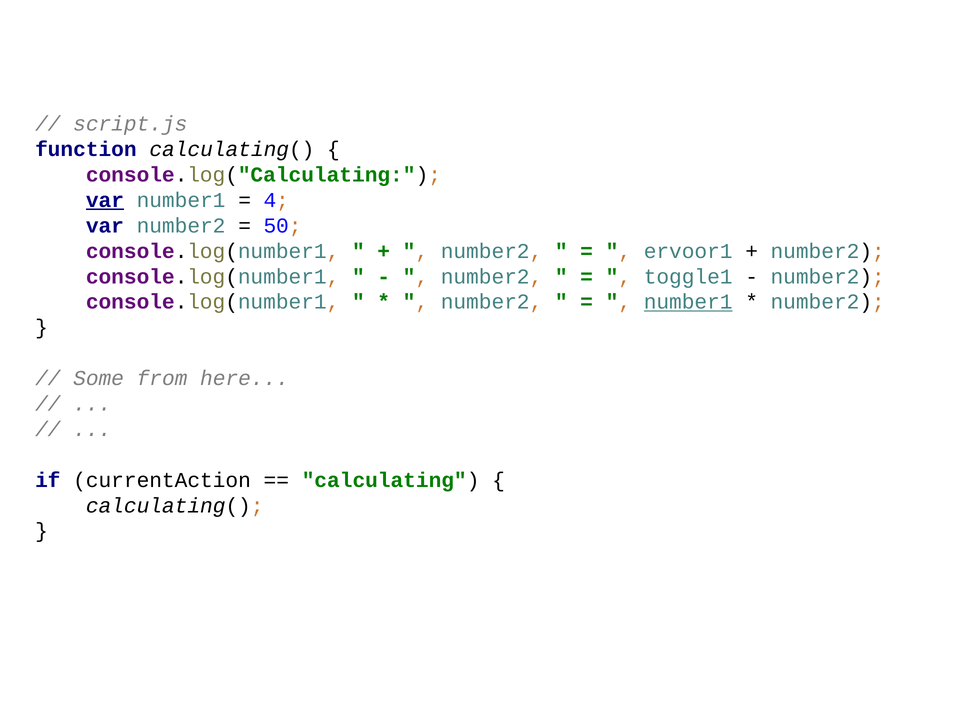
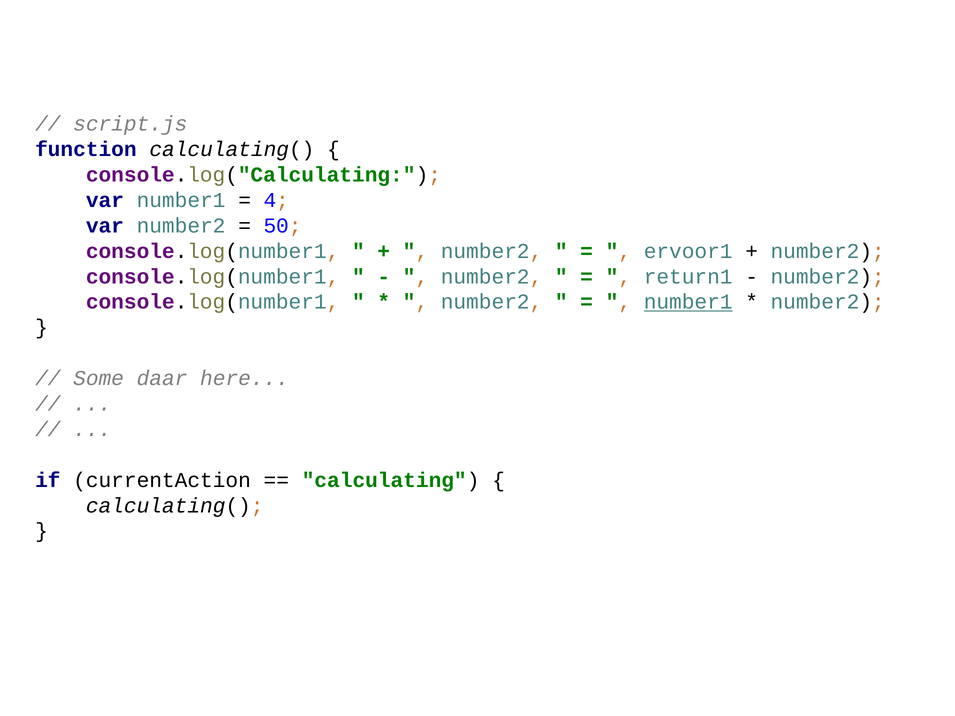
var at (105, 200) underline: present -> none
toggle1: toggle1 -> return1
from: from -> daar
